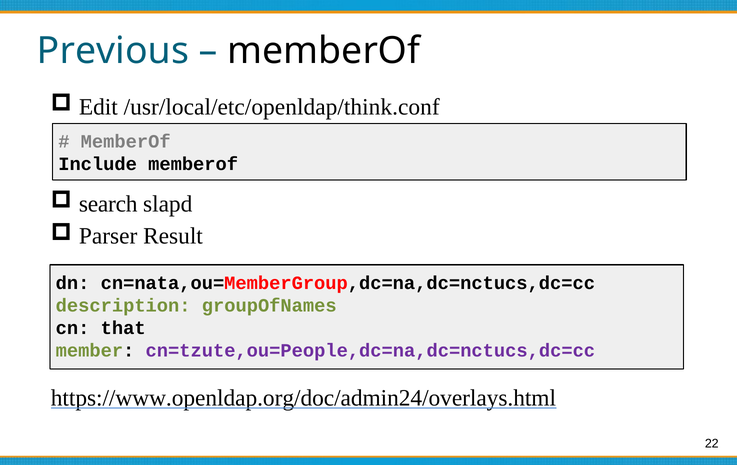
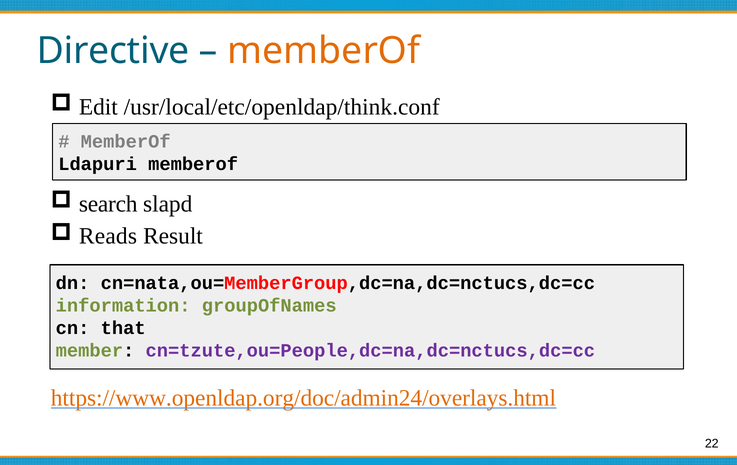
Previous: Previous -> Directive
memberOf at (324, 51) colour: black -> orange
Include: Include -> Ldapuri
Parser: Parser -> Reads
description: description -> information
https://www.openldap.org/doc/admin24/overlays.html colour: black -> orange
